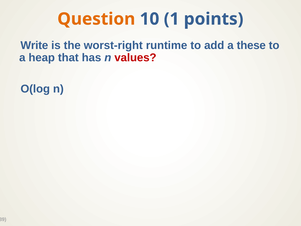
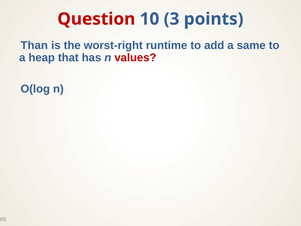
Question colour: orange -> red
1: 1 -> 3
Write: Write -> Than
these: these -> same
